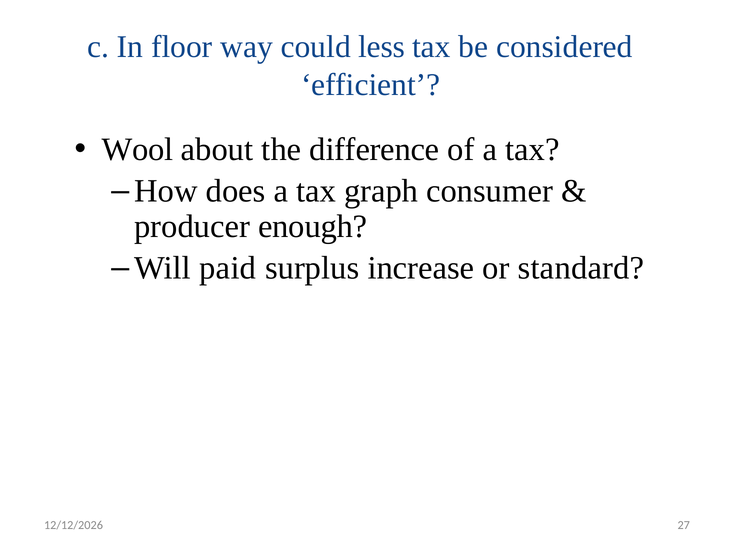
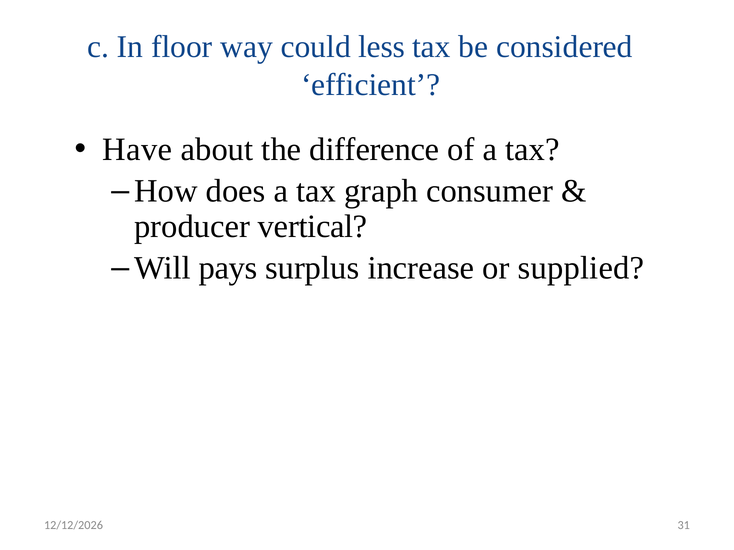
Wool: Wool -> Have
enough: enough -> vertical
paid: paid -> pays
standard: standard -> supplied
27: 27 -> 31
